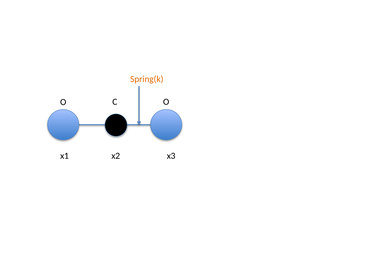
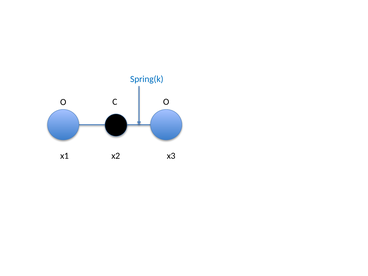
Spring(k colour: orange -> blue
